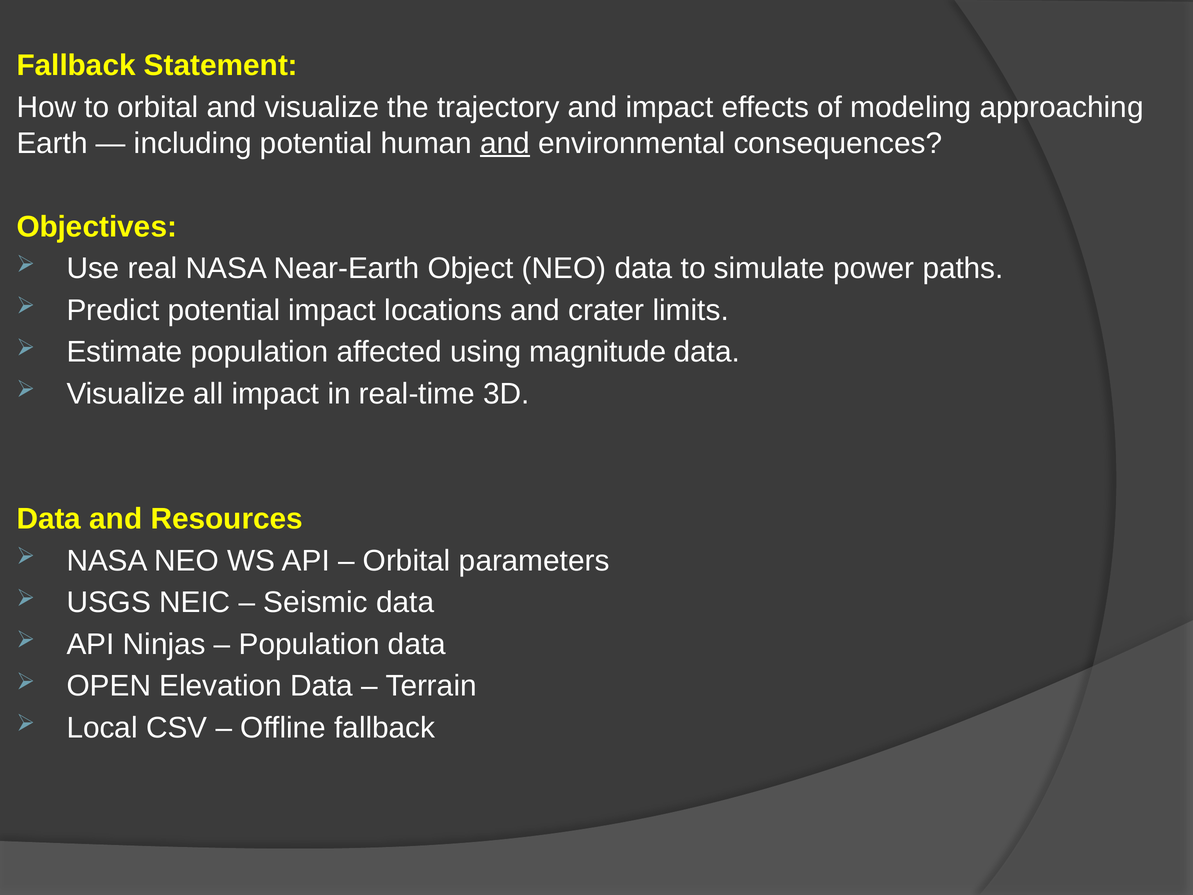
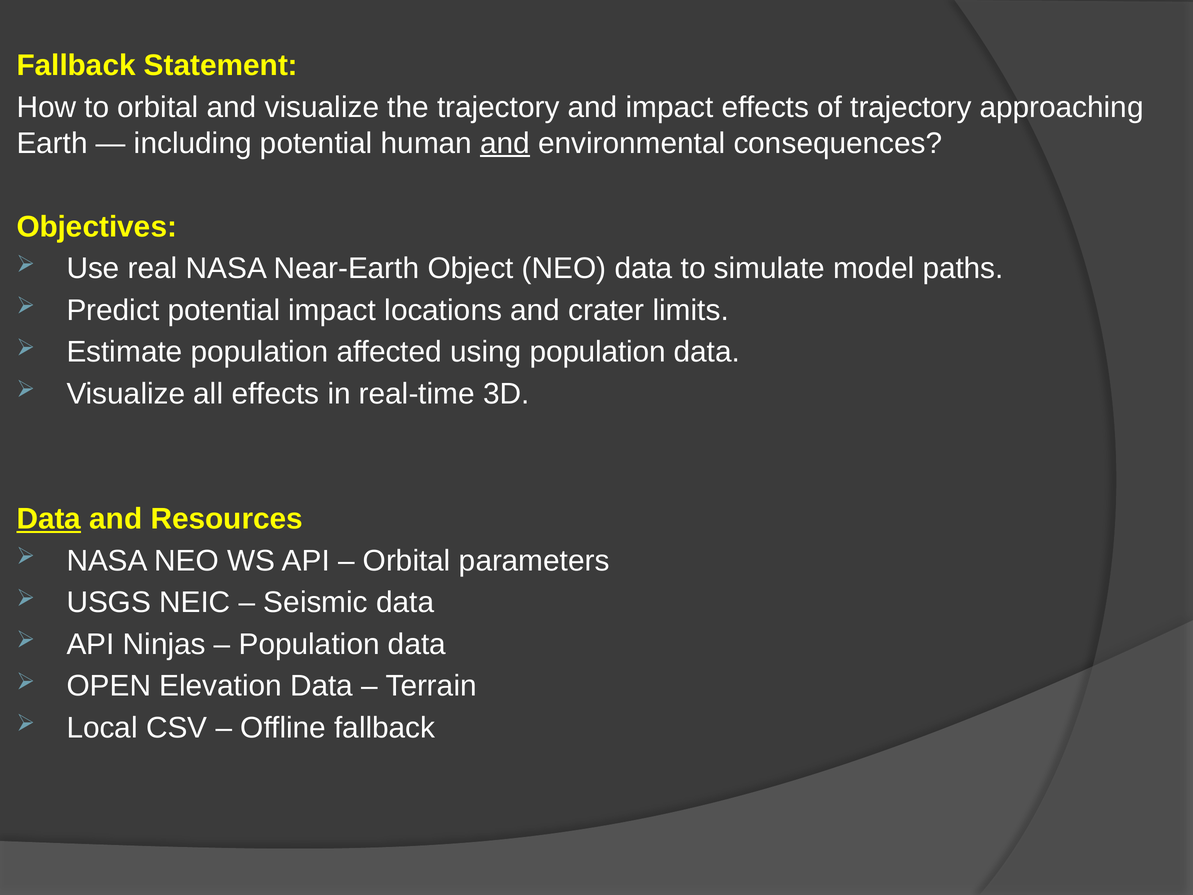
of modeling: modeling -> trajectory
power: power -> model
using magnitude: magnitude -> population
all impact: impact -> effects
Data at (49, 519) underline: none -> present
